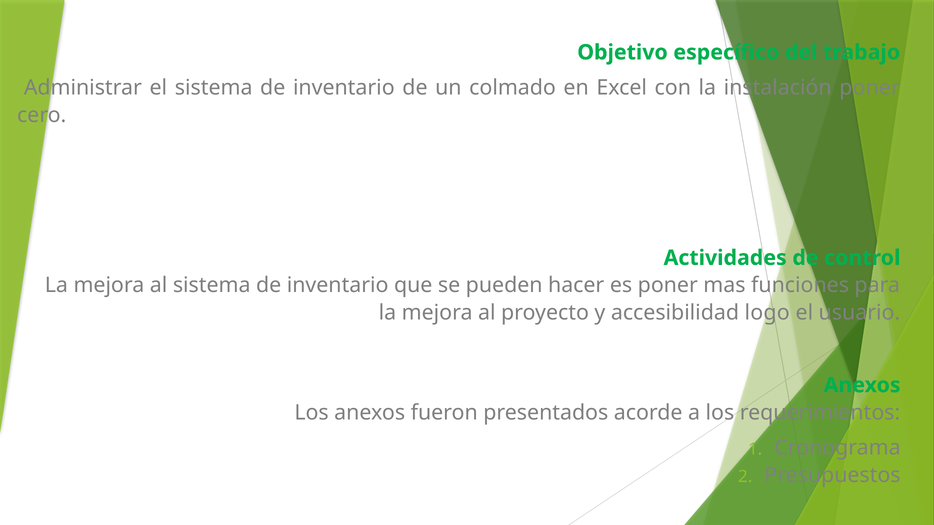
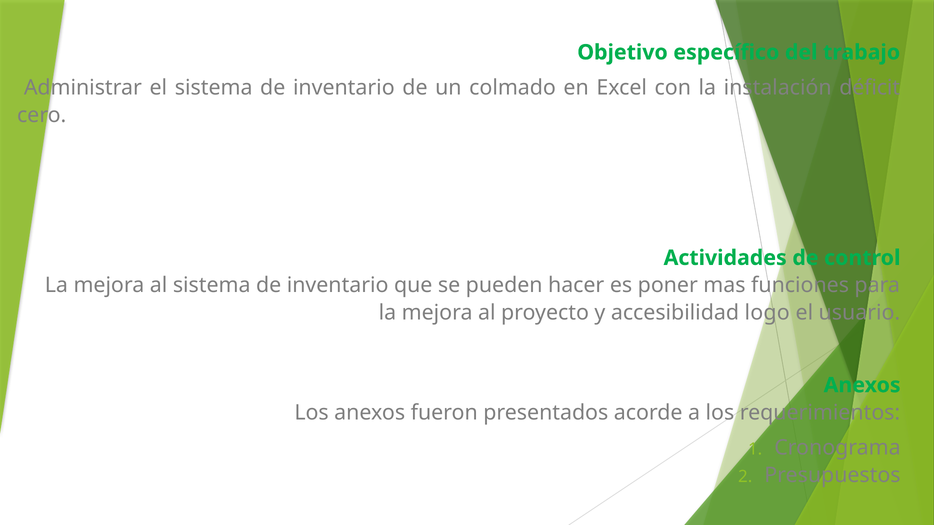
instalación poner: poner -> déficit
